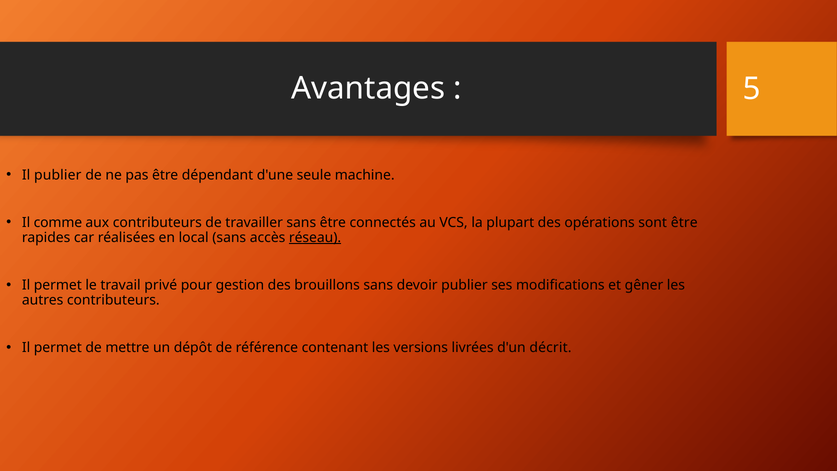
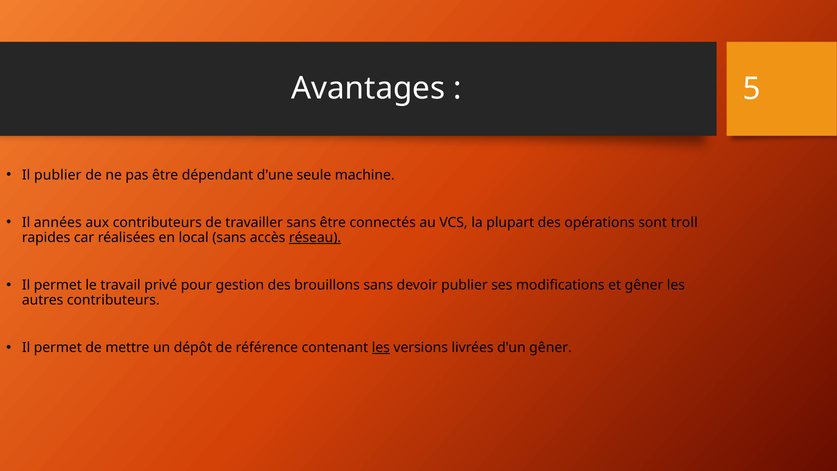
comme: comme -> années
sont être: être -> troll
les at (381, 347) underline: none -> present
d'un décrit: décrit -> gêner
